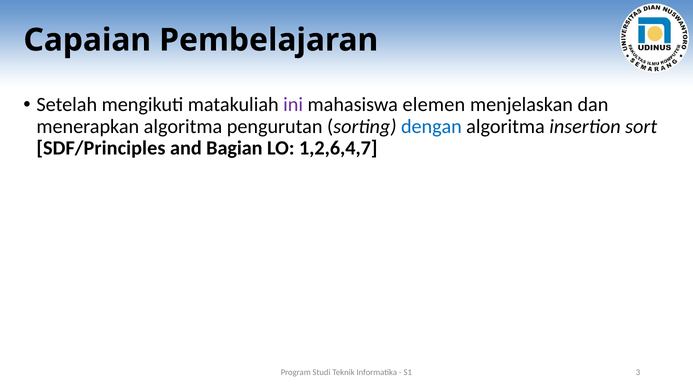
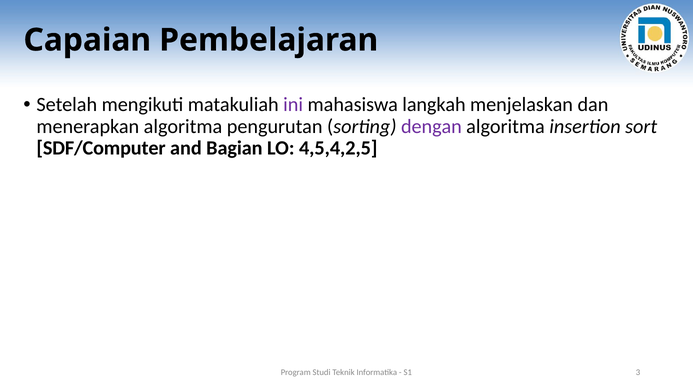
elemen: elemen -> langkah
dengan colour: blue -> purple
SDF/Principles: SDF/Principles -> SDF/Computer
1,2,6,4,7: 1,2,6,4,7 -> 4,5,4,2,5
